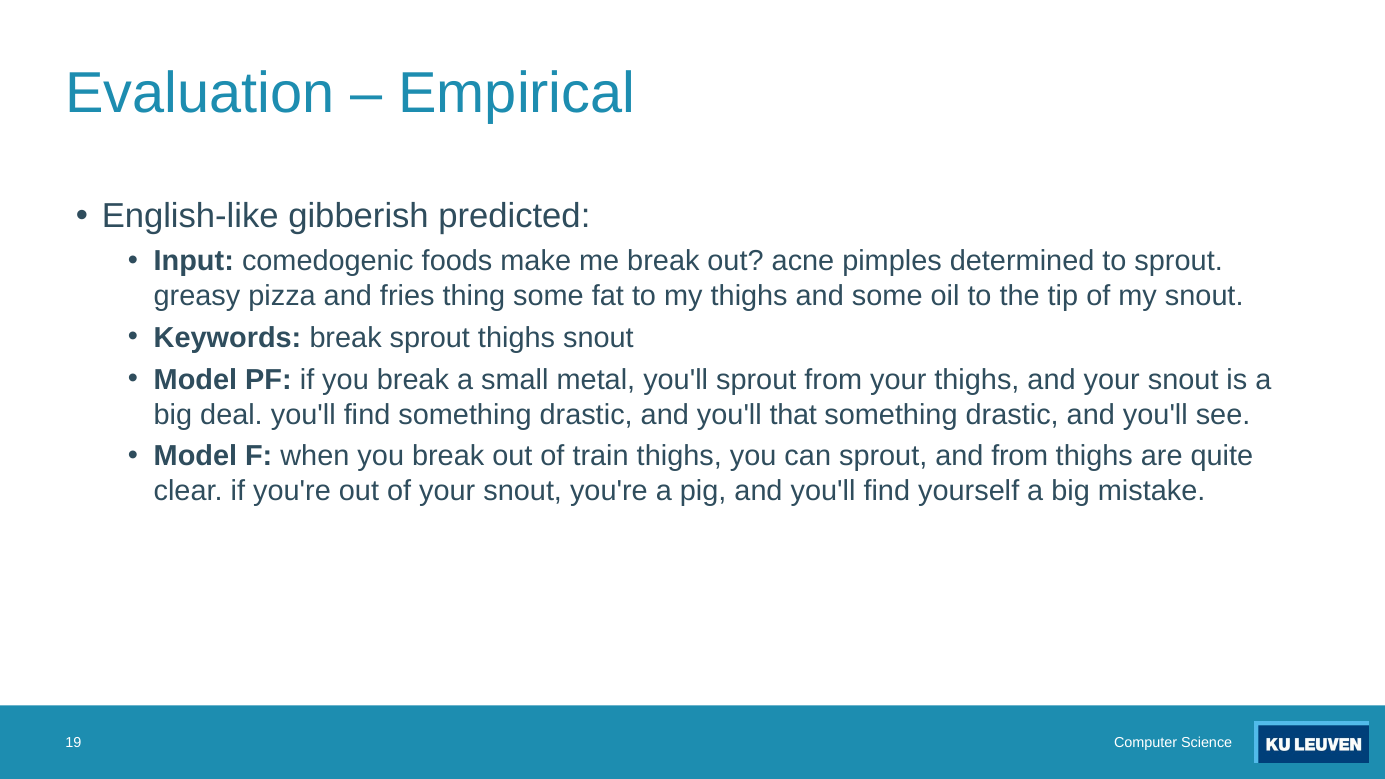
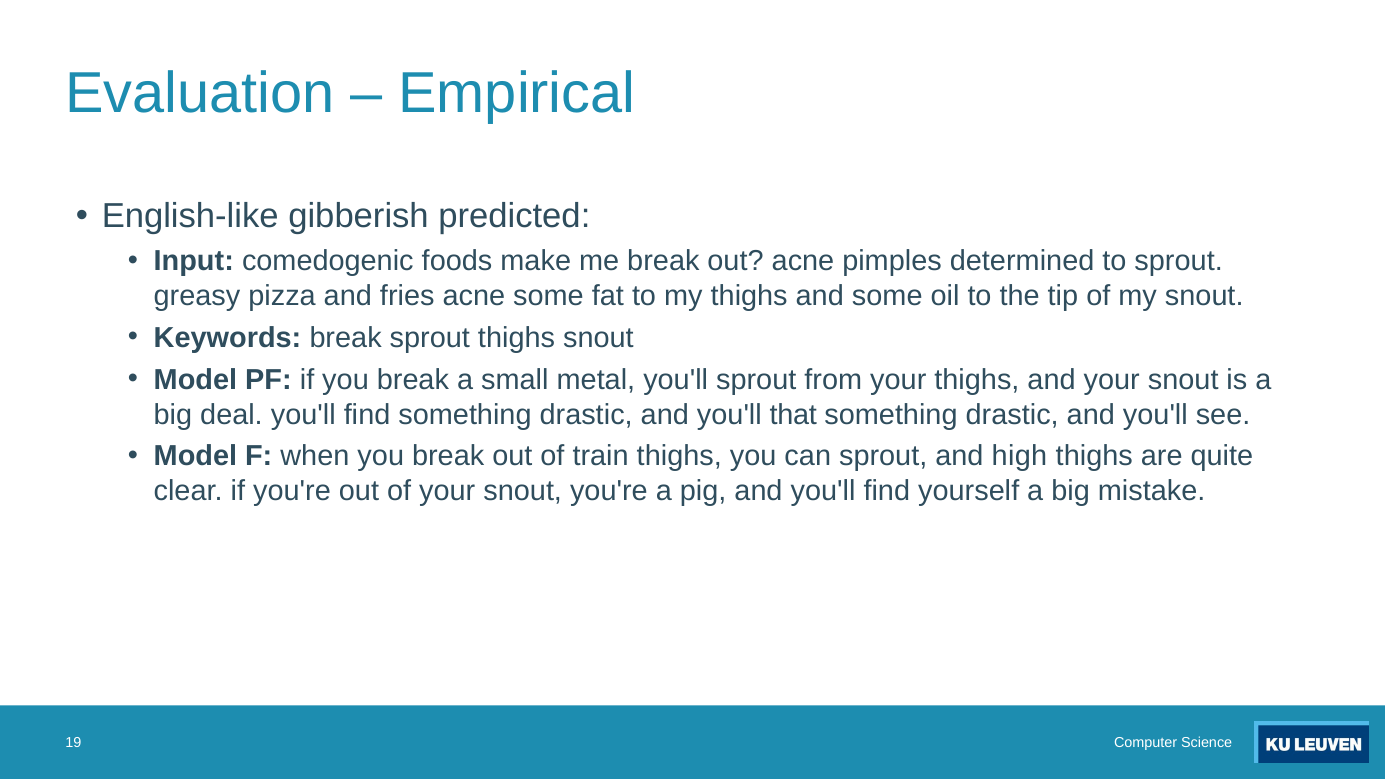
fries thing: thing -> acne
and from: from -> high
